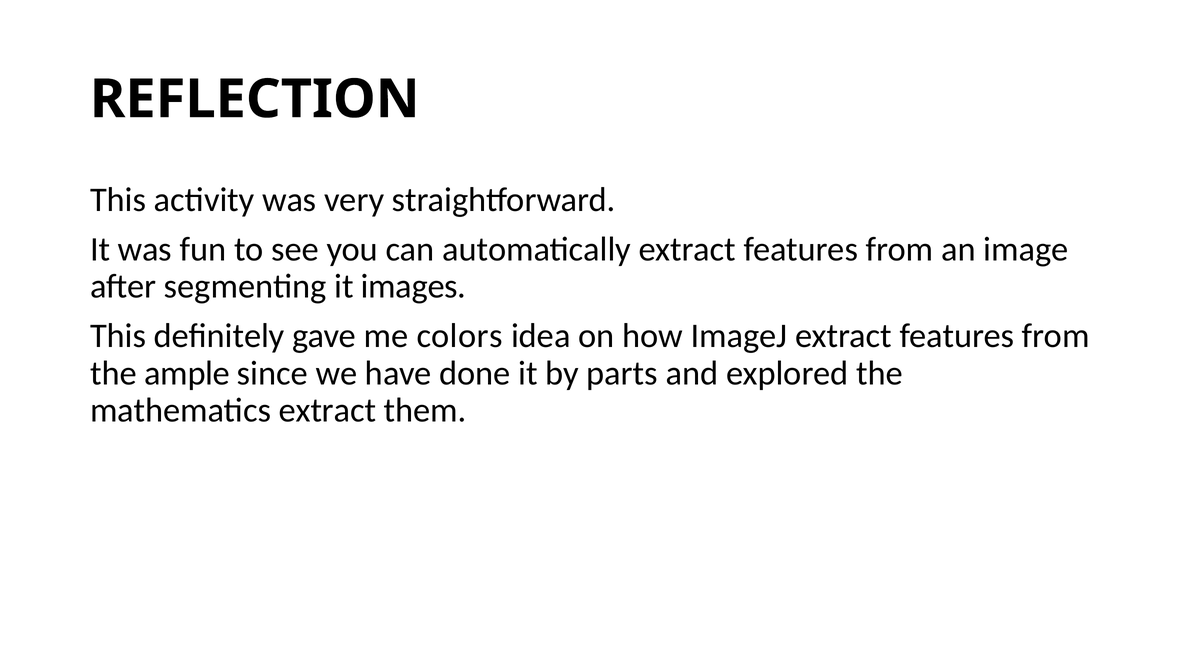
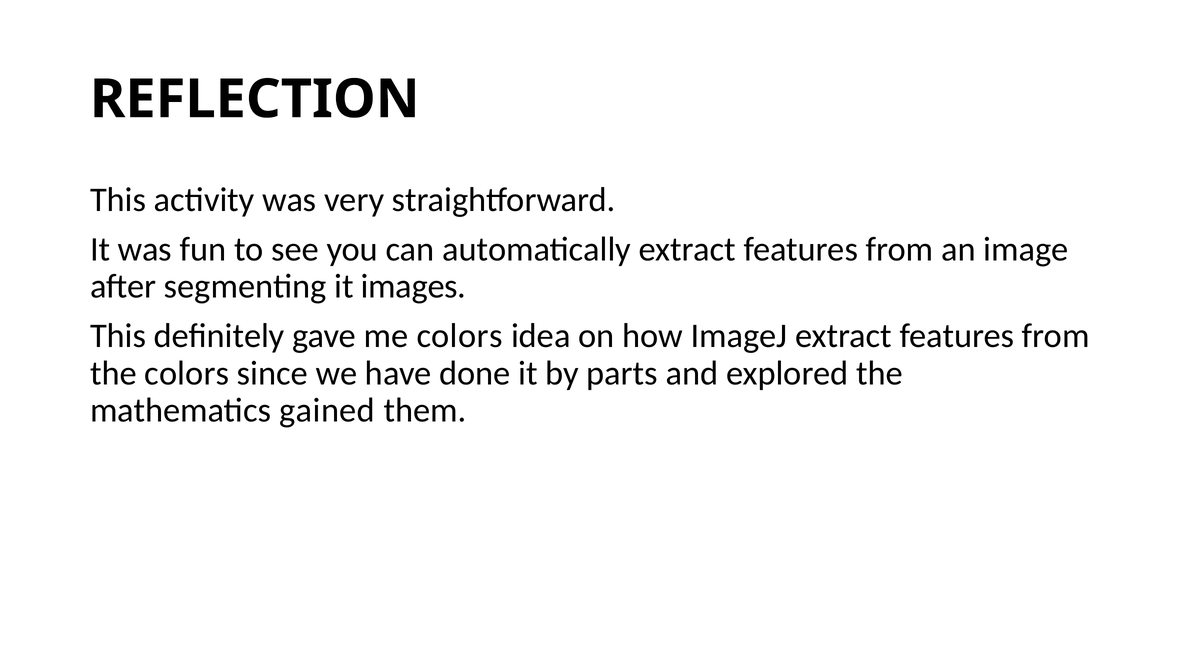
the ample: ample -> colors
mathematics extract: extract -> gained
